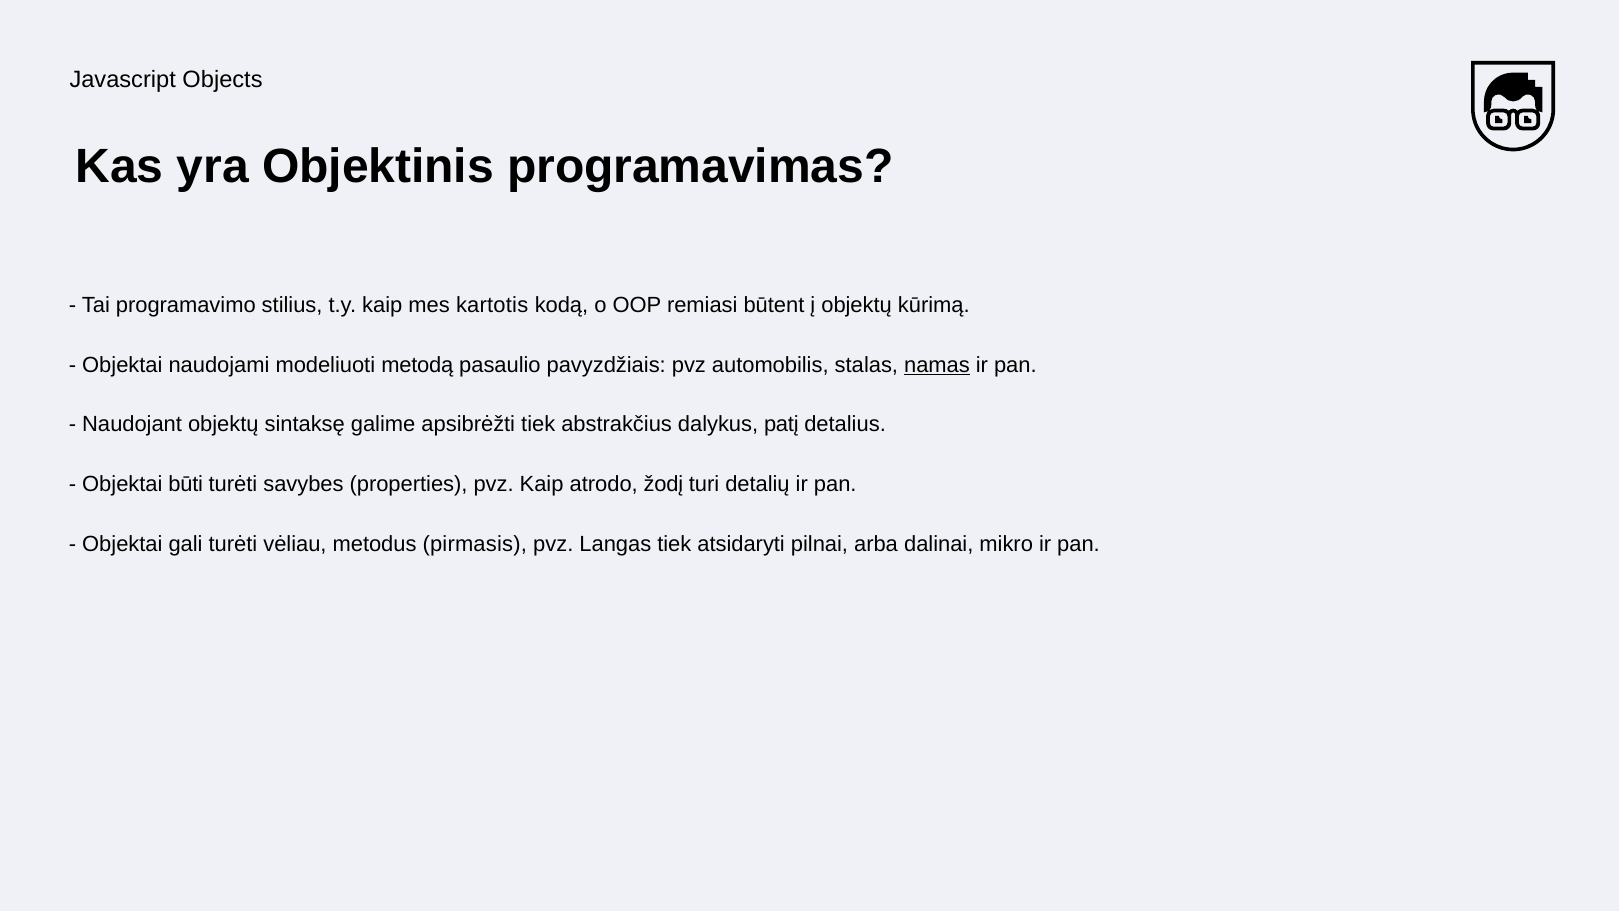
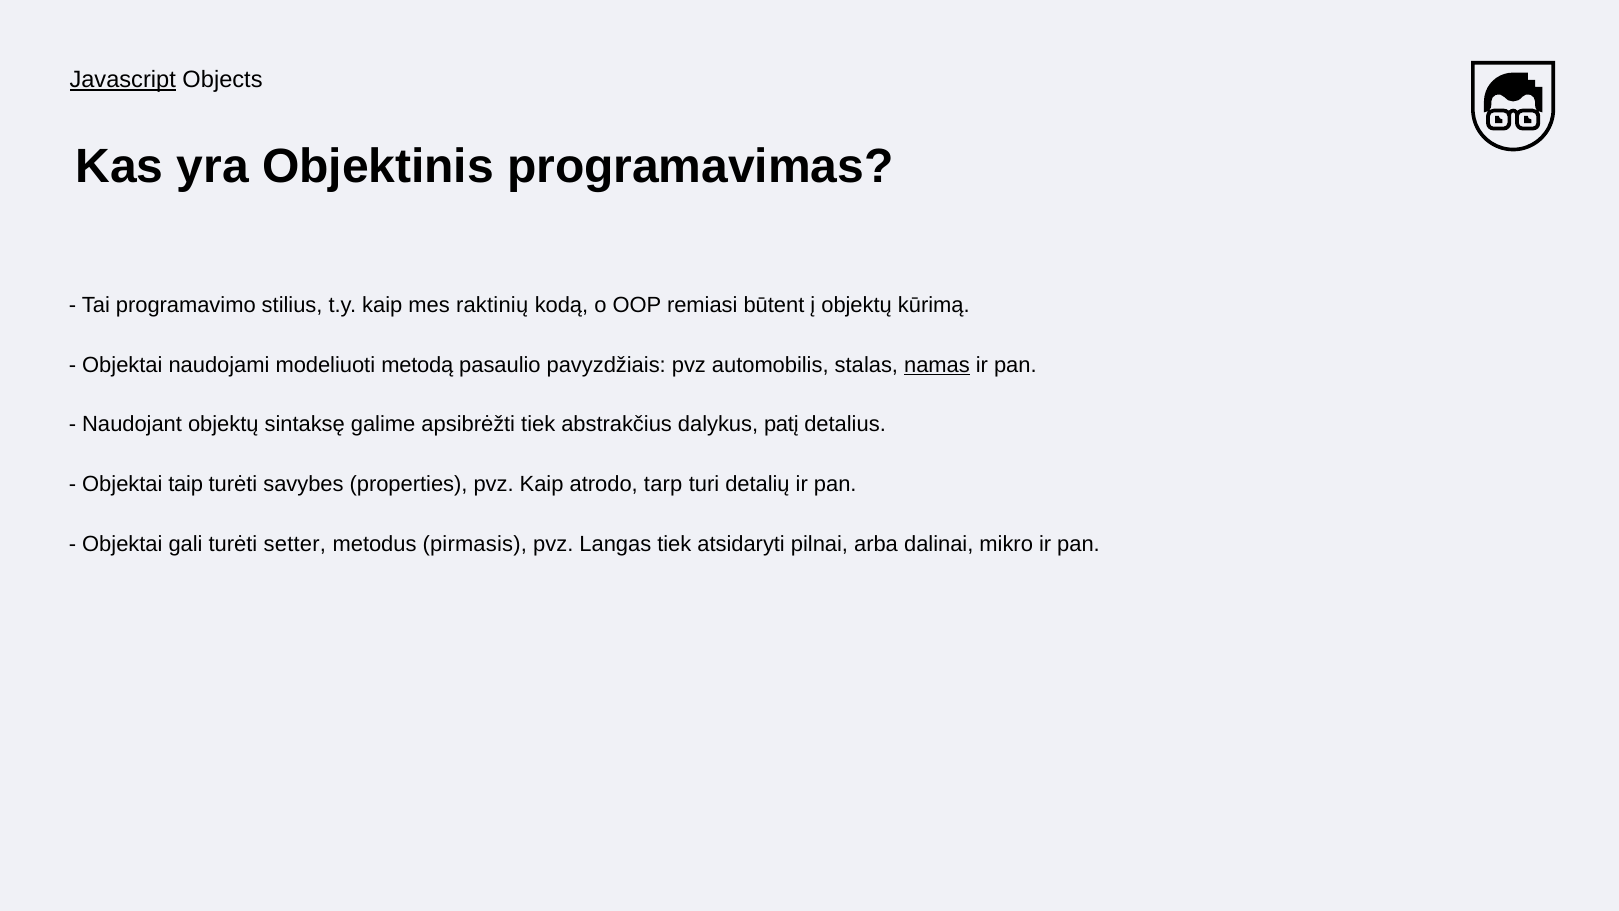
Javascript underline: none -> present
kartotis: kartotis -> raktinių
būti: būti -> taip
žodį: žodį -> tarp
vėliau: vėliau -> setter
